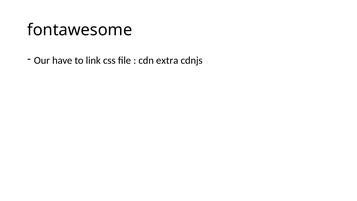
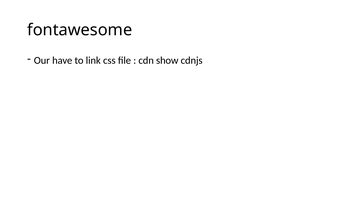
extra: extra -> show
